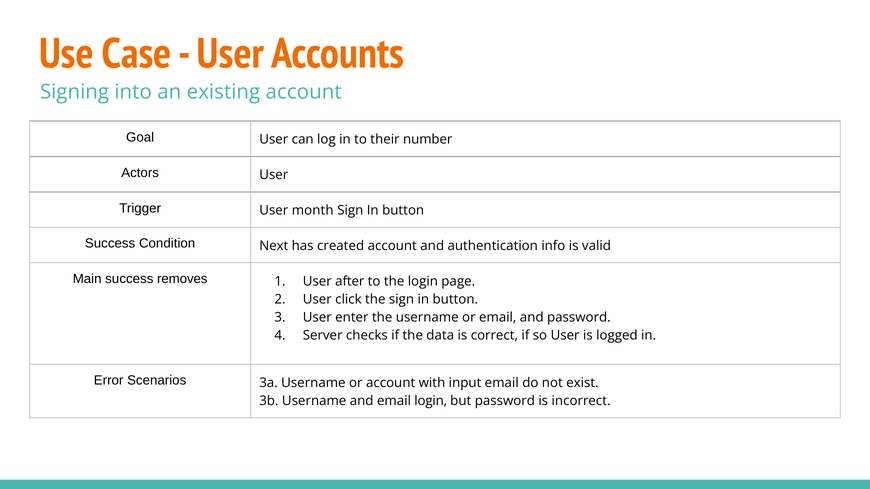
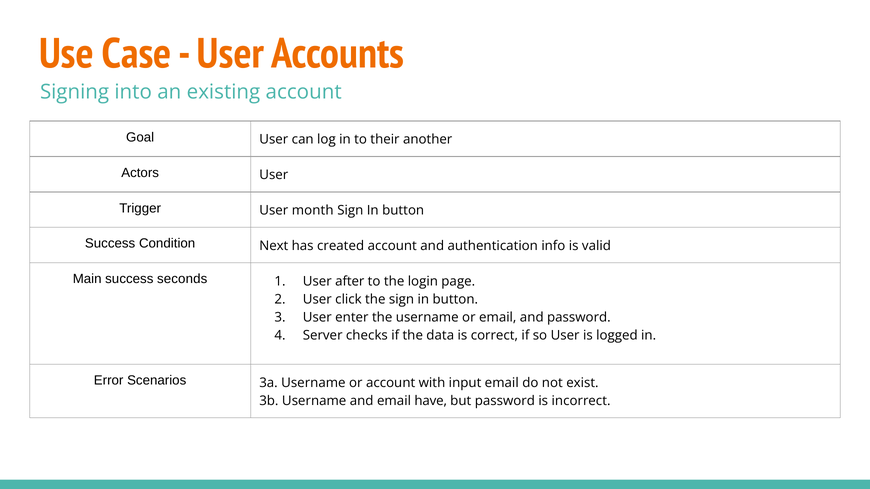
number: number -> another
removes: removes -> seconds
email login: login -> have
